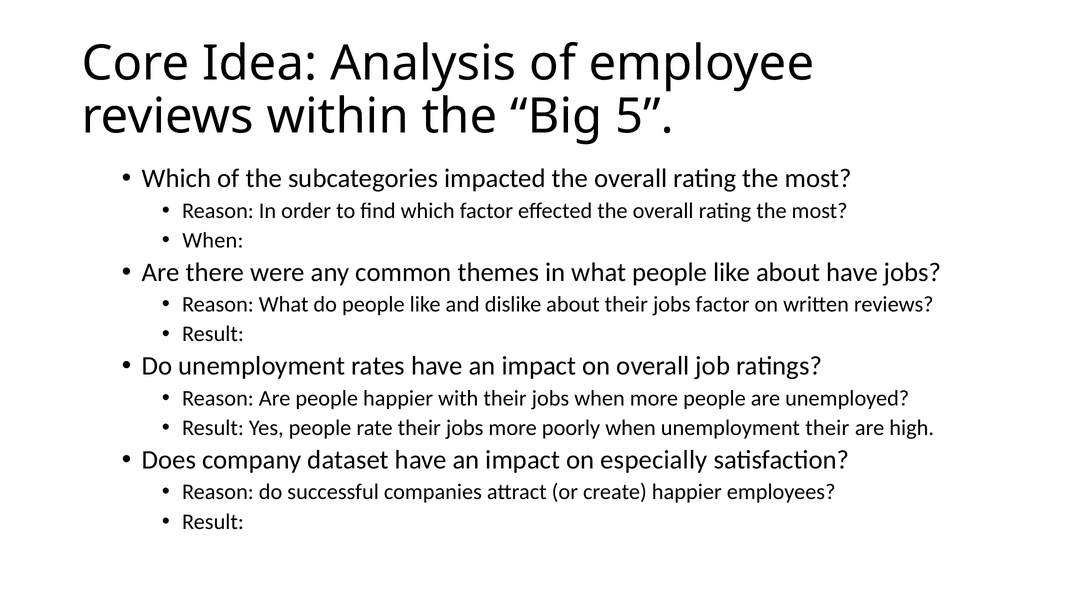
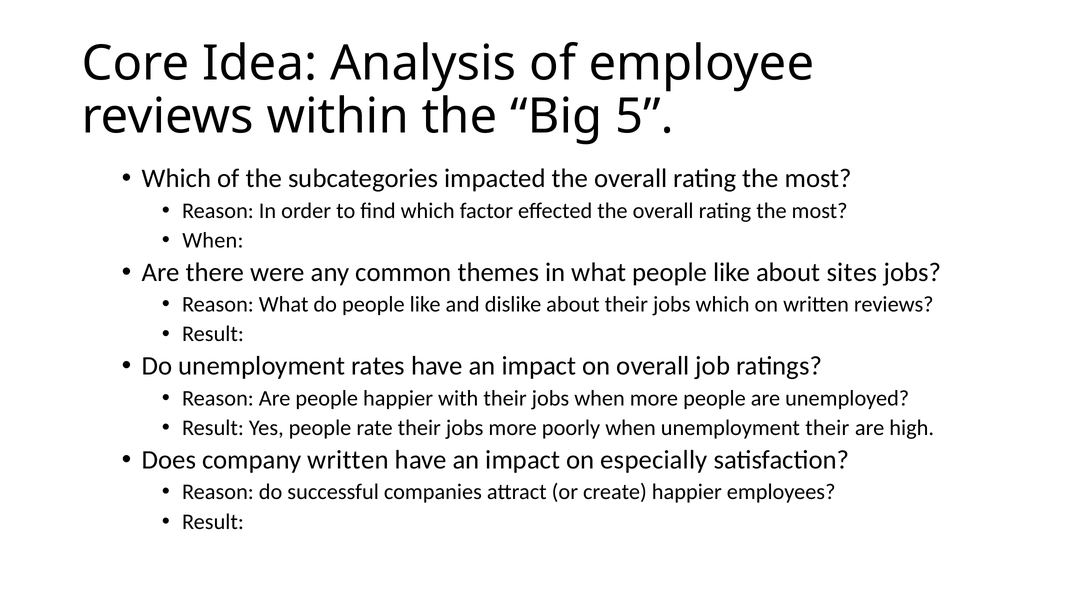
about have: have -> sites
jobs factor: factor -> which
company dataset: dataset -> written
